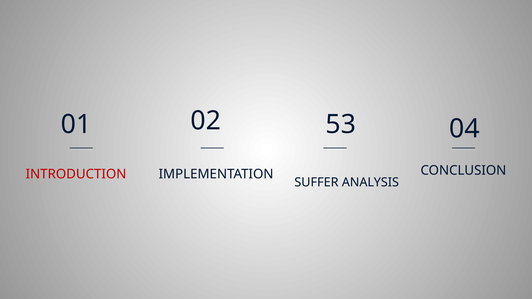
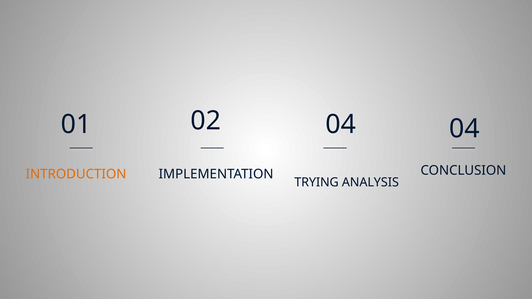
02 53: 53 -> 04
INTRODUCTION colour: red -> orange
SUFFER: SUFFER -> TRYING
